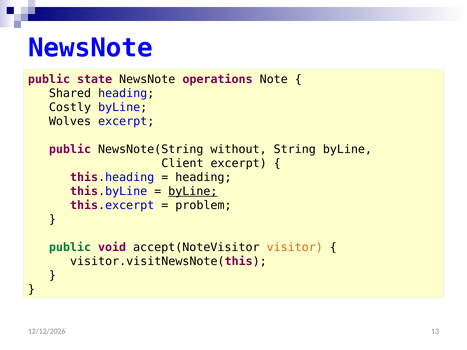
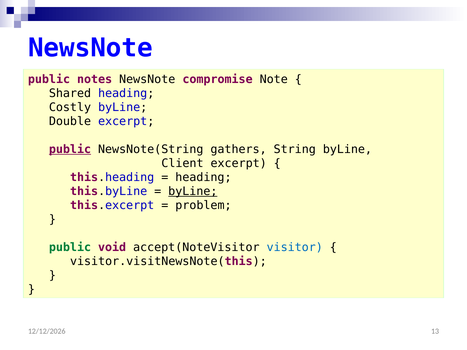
state: state -> notes
operations: operations -> compromise
Wolves: Wolves -> Double
public at (70, 149) underline: none -> present
without: without -> gathers
visitor colour: orange -> blue
